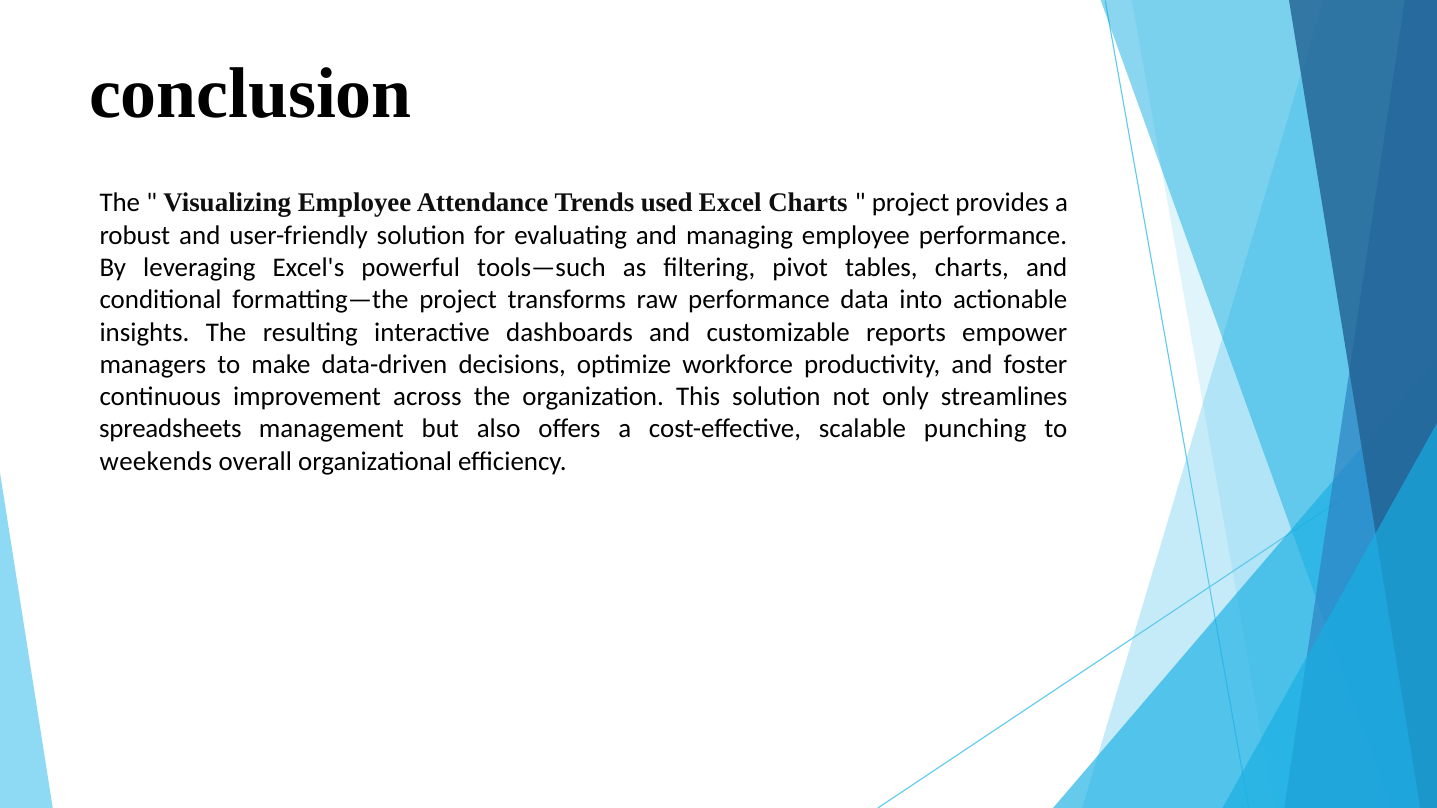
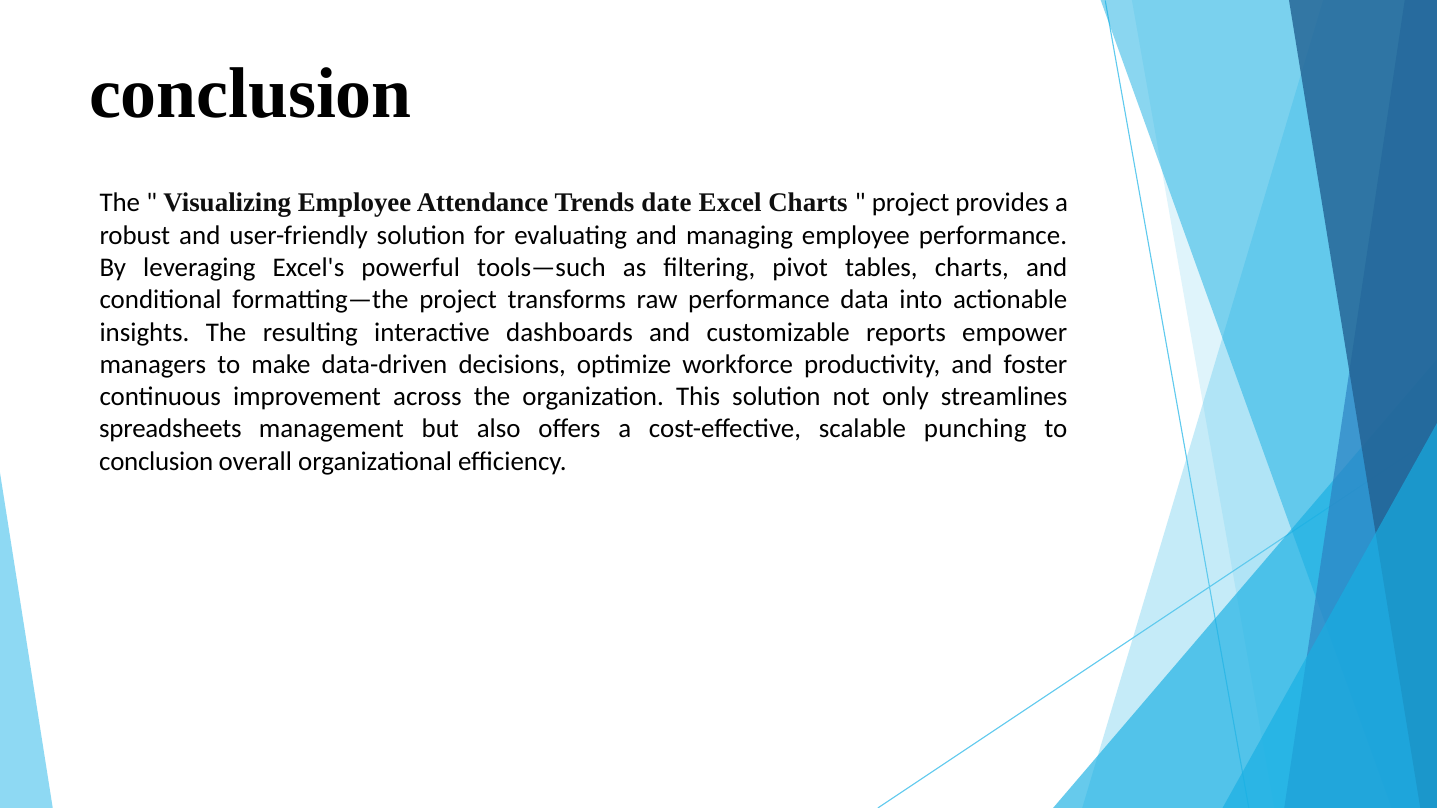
used: used -> date
weekends at (156, 462): weekends -> conclusion
